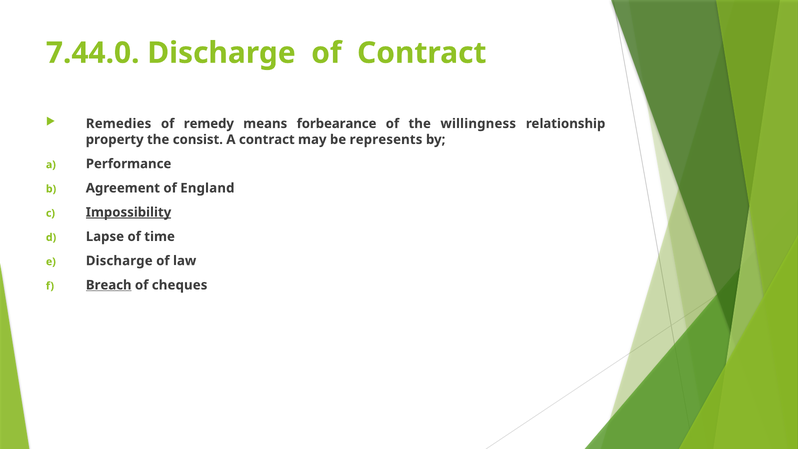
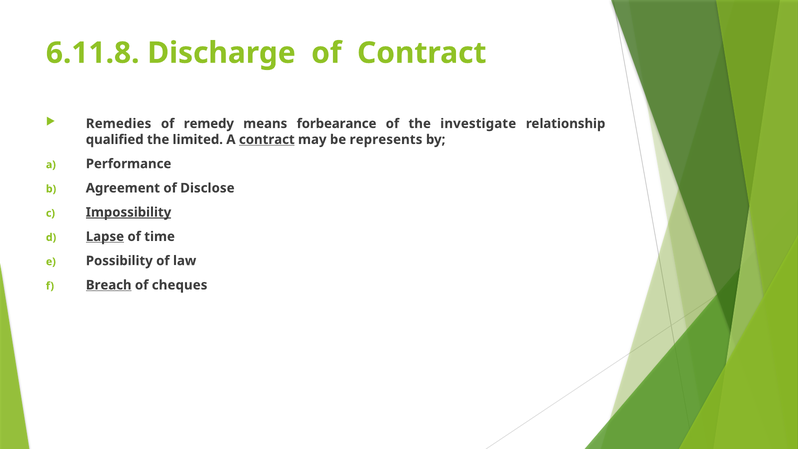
7.44.0: 7.44.0 -> 6.11.8
willingness: willingness -> investigate
property: property -> qualified
consist: consist -> limited
contract at (267, 140) underline: none -> present
England: England -> Disclose
Lapse underline: none -> present
Discharge at (119, 261): Discharge -> Possibility
